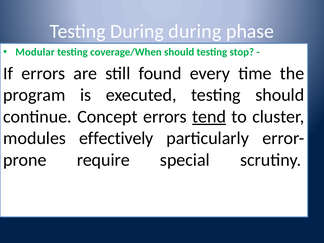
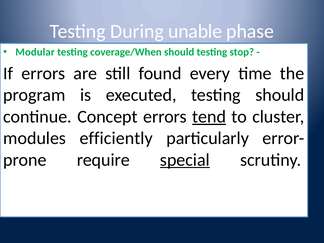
During during: during -> unable
effectively: effectively -> efficiently
special underline: none -> present
